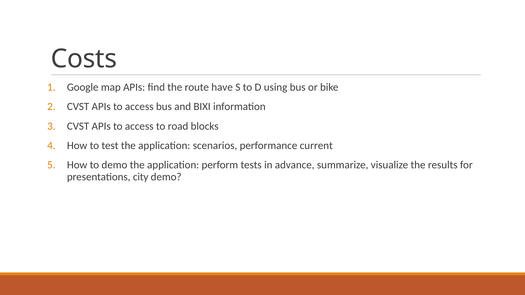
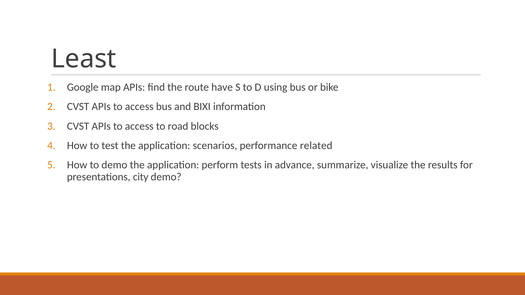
Costs: Costs -> Least
current: current -> related
